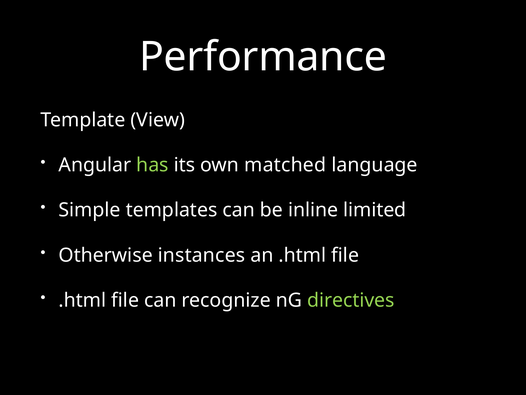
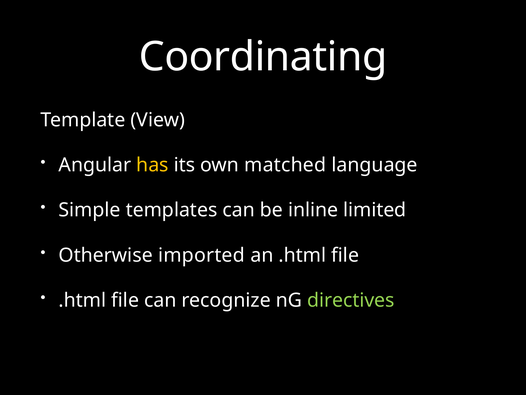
Performance: Performance -> Coordinating
has colour: light green -> yellow
instances: instances -> imported
